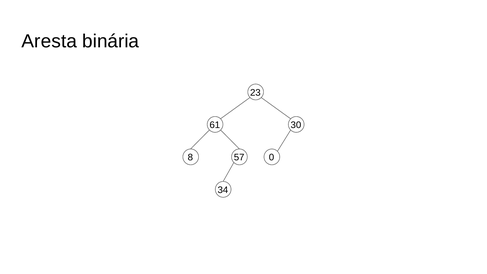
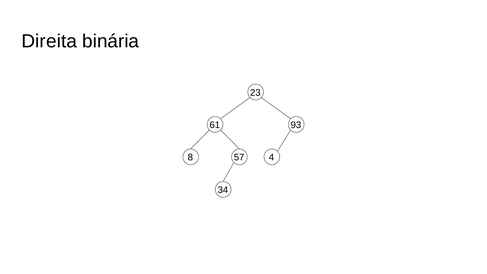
Aresta: Aresta -> Direita
30: 30 -> 93
0: 0 -> 4
